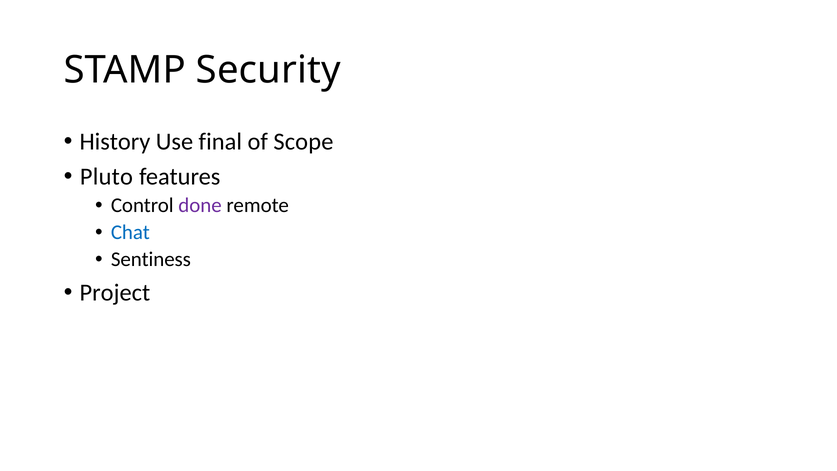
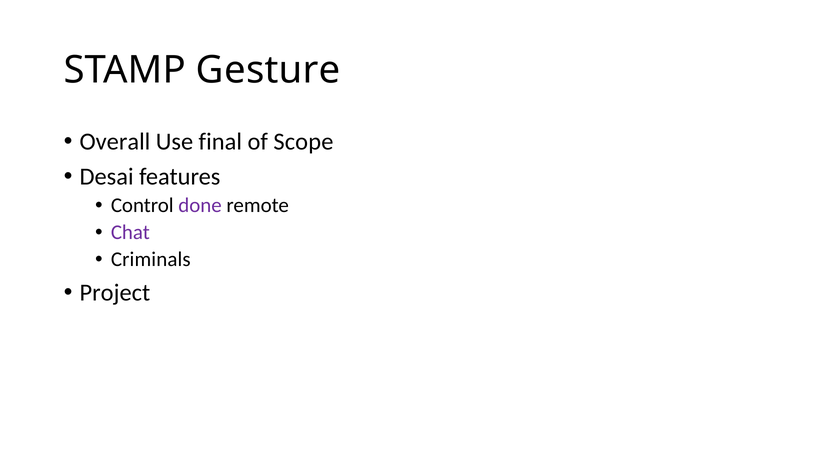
Security: Security -> Gesture
History: History -> Overall
Pluto: Pluto -> Desai
Chat colour: blue -> purple
Sentiness: Sentiness -> Criminals
